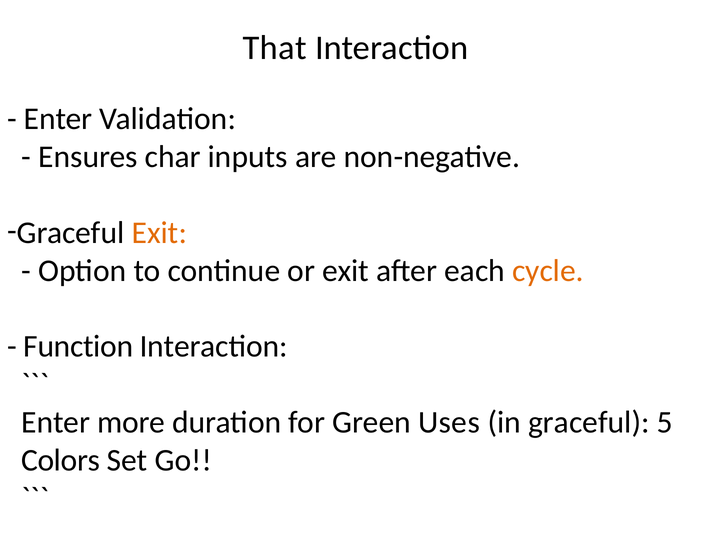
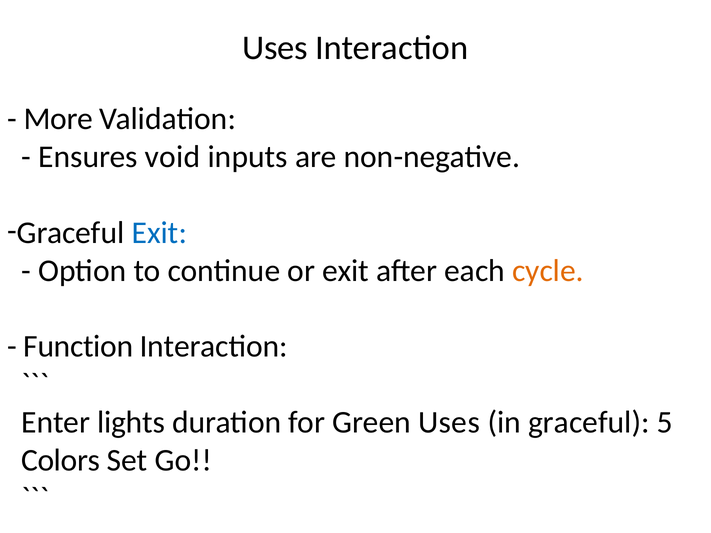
That at (275, 48): That -> Uses
Enter at (58, 119): Enter -> More
char: char -> void
Exit at (159, 233) colour: orange -> blue
more: more -> lights
